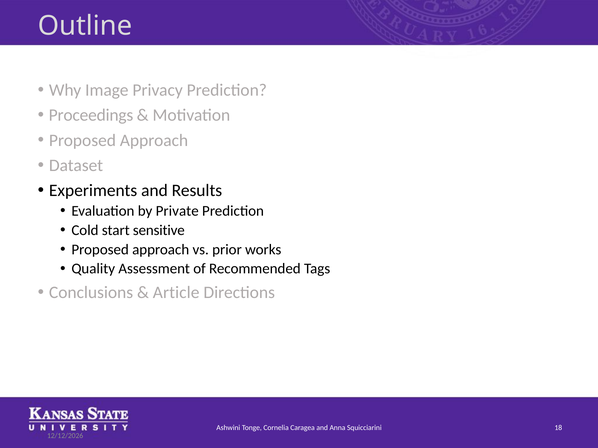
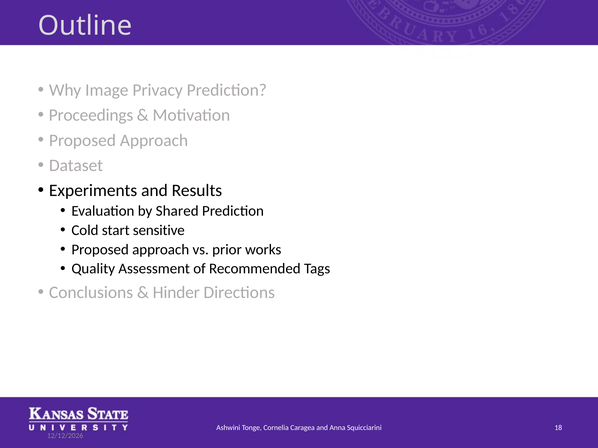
Private: Private -> Shared
Article: Article -> Hinder
